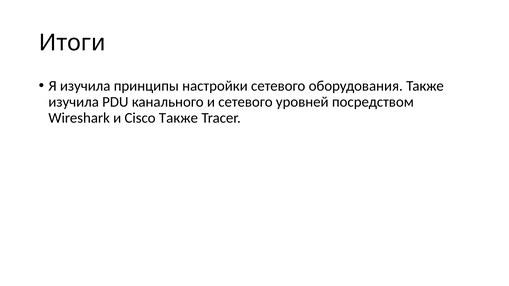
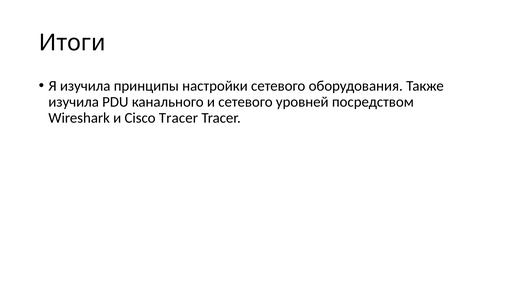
Cisco Также: Также -> Tracer
